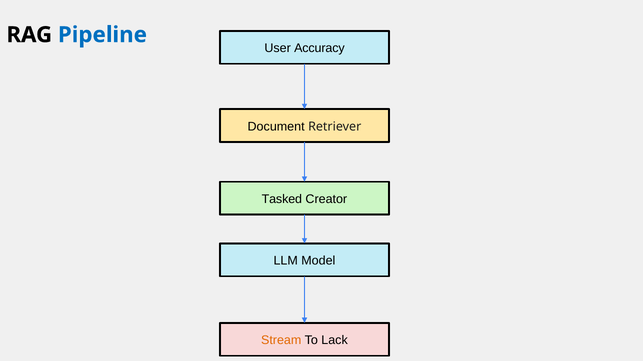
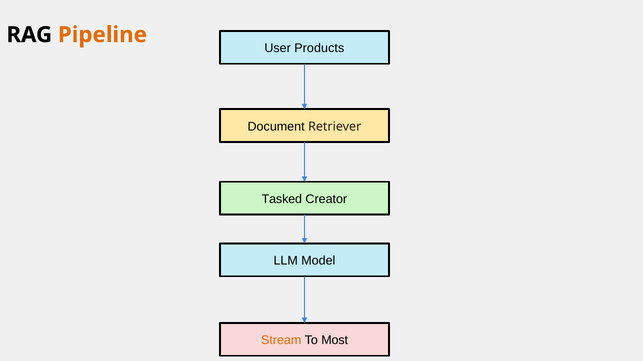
Pipeline colour: blue -> orange
Accuracy: Accuracy -> Products
Lack: Lack -> Most
